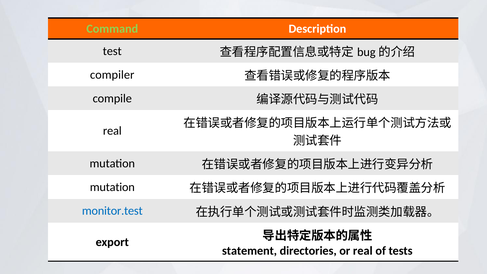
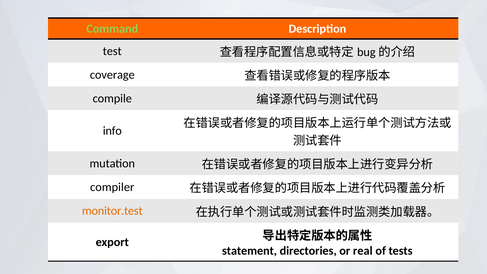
compiler: compiler -> coverage
real at (112, 131): real -> info
mutation at (112, 187): mutation -> compiler
monitor.test colour: blue -> orange
